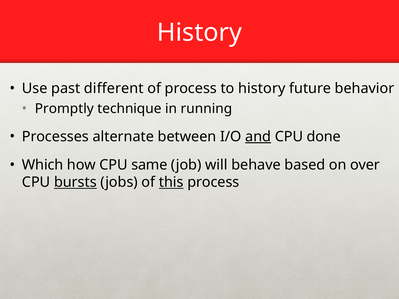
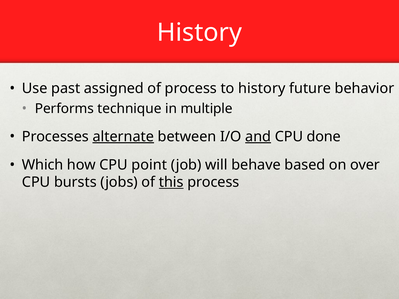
different: different -> assigned
Promptly: Promptly -> Performs
running: running -> multiple
alternate underline: none -> present
same: same -> point
bursts underline: present -> none
